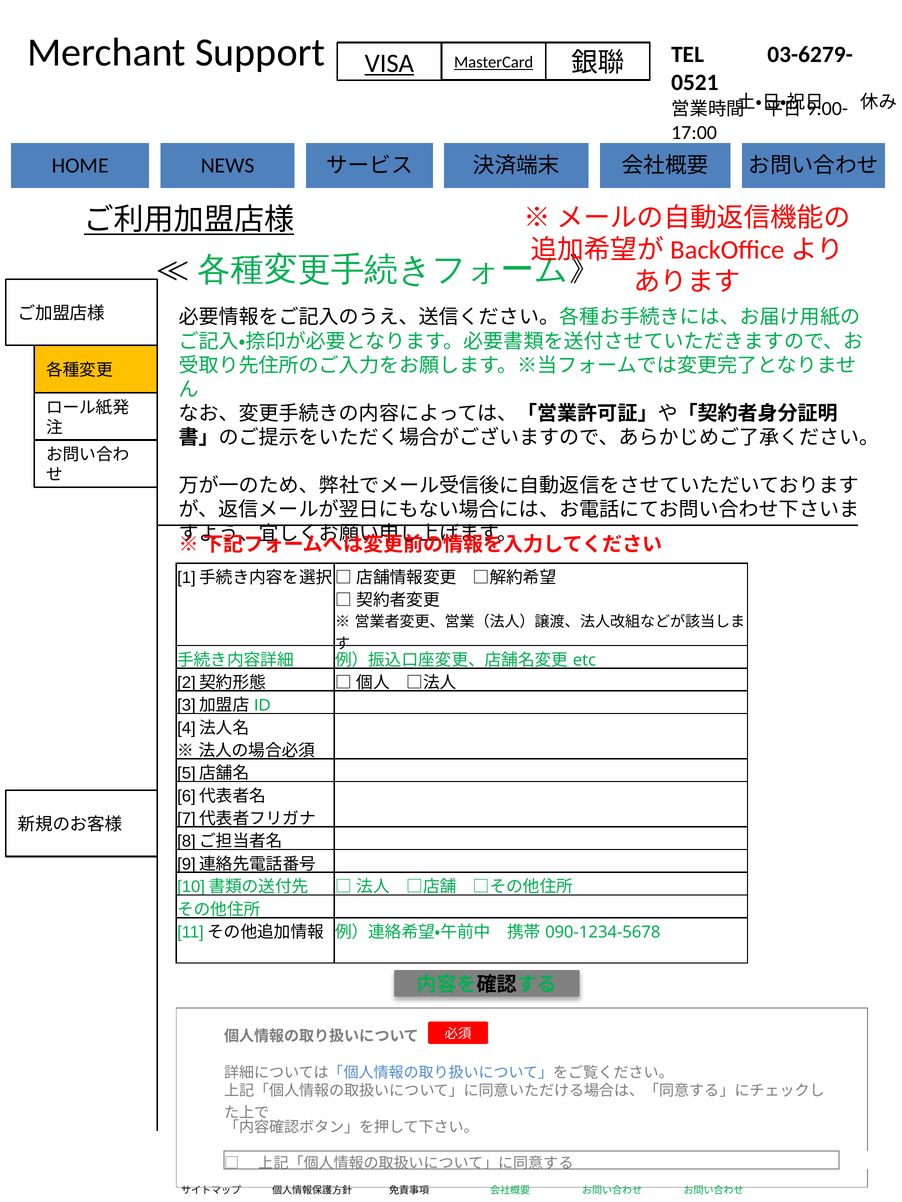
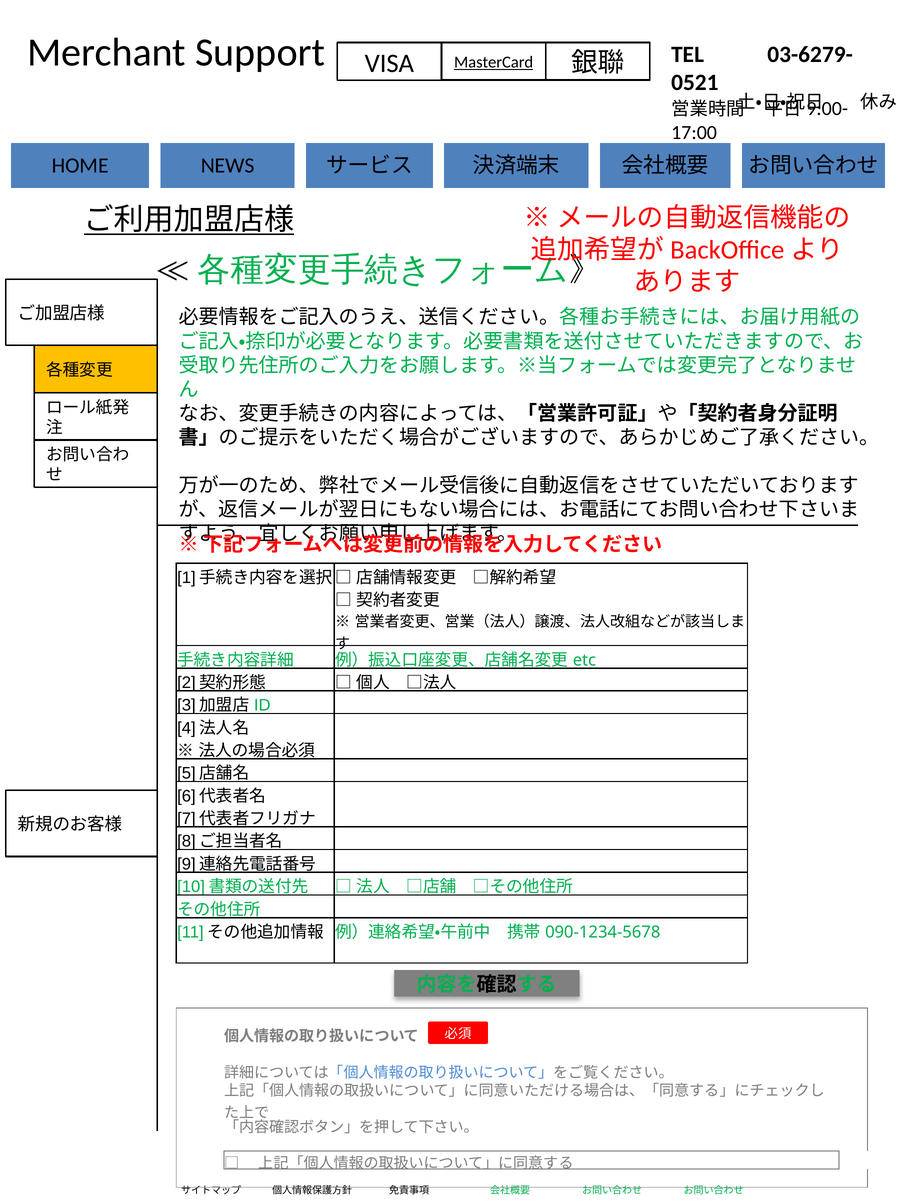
VISA underline: present -> none
